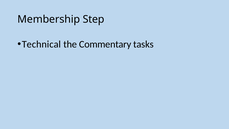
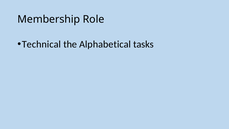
Step: Step -> Role
Commentary: Commentary -> Alphabetical
